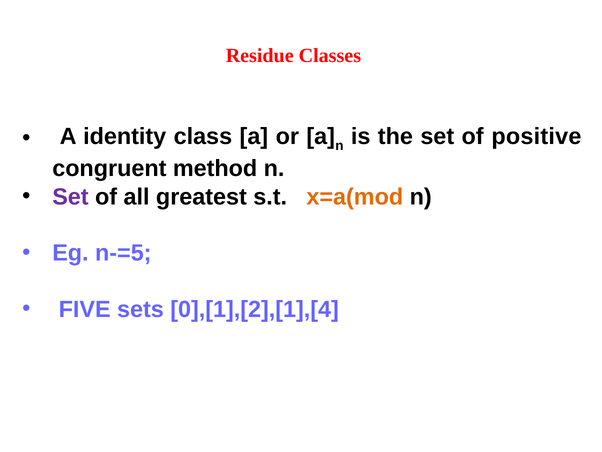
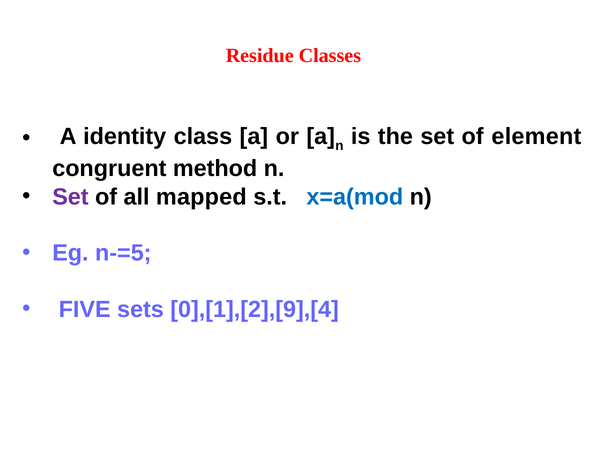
positive: positive -> element
greatest: greatest -> mapped
x=a(mod colour: orange -> blue
0],[1],[2],[1],[4: 0],[1],[2],[1],[4 -> 0],[1],[2],[9],[4
